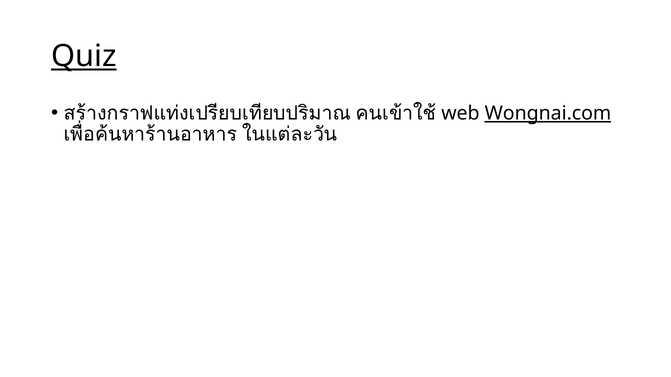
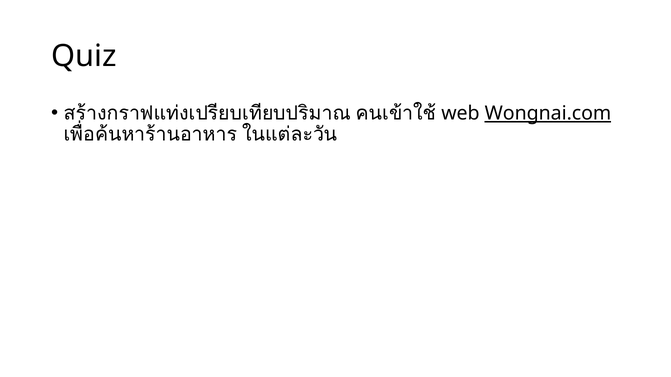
Quiz underline: present -> none
